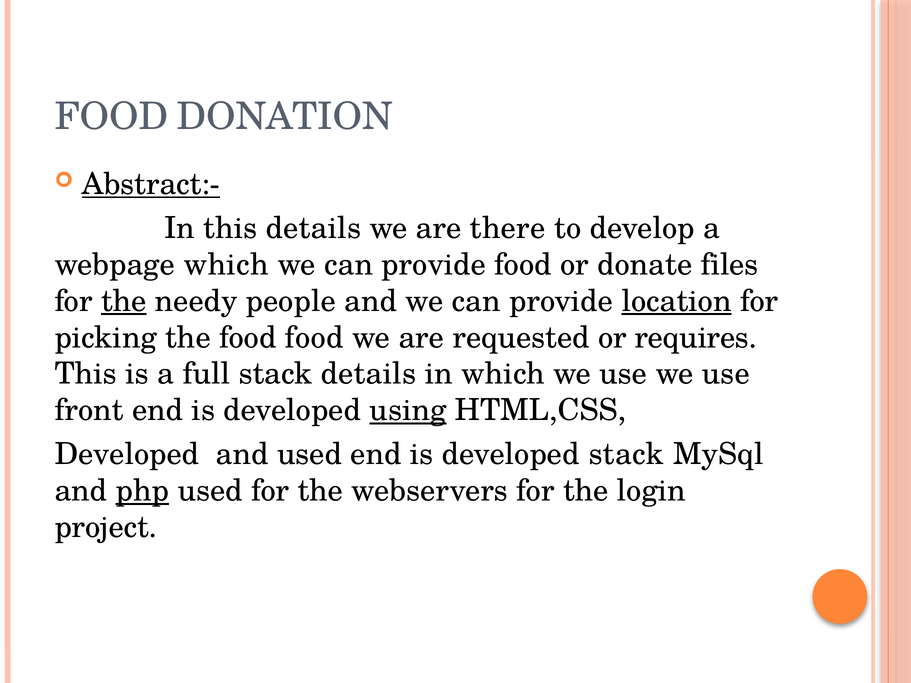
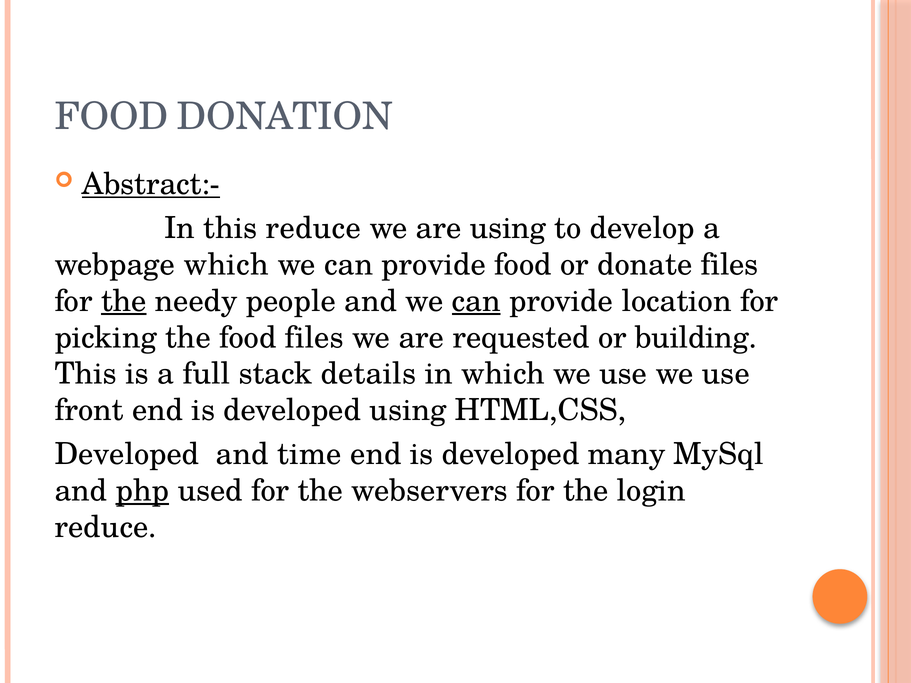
this details: details -> reduce
are there: there -> using
can at (476, 301) underline: none -> present
location underline: present -> none
food food: food -> files
requires: requires -> building
using at (408, 411) underline: present -> none
and used: used -> time
developed stack: stack -> many
project at (106, 527): project -> reduce
